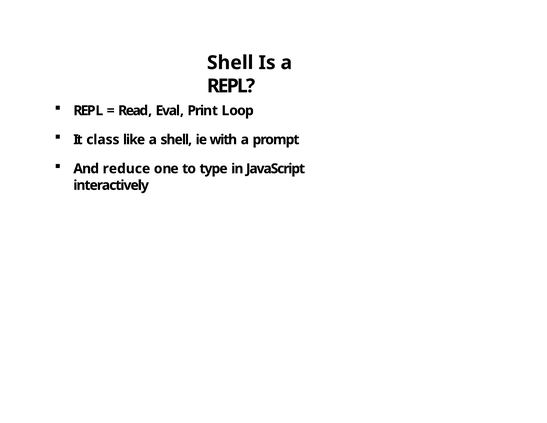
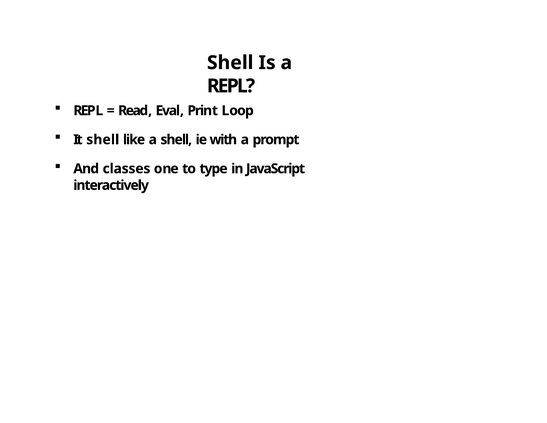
It class: class -> shell
reduce: reduce -> classes
